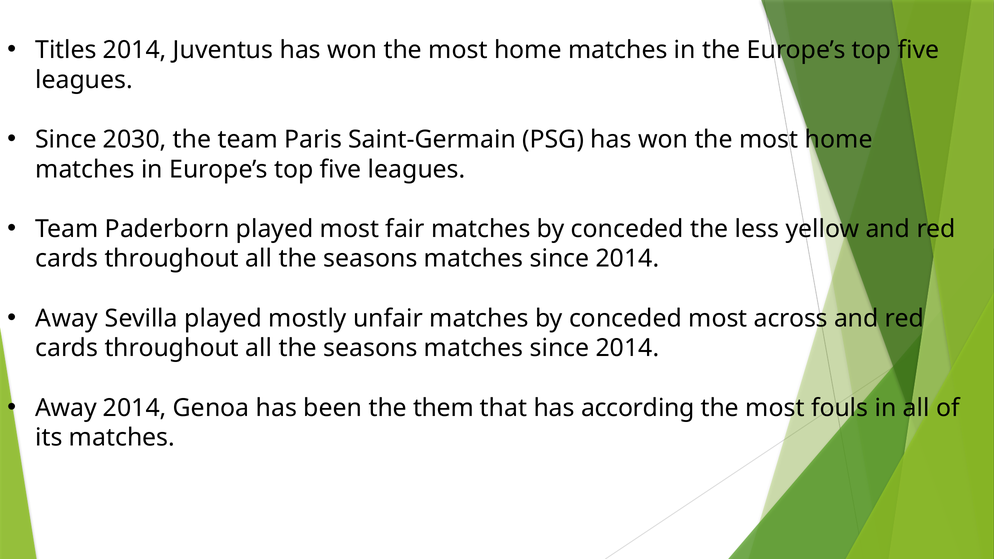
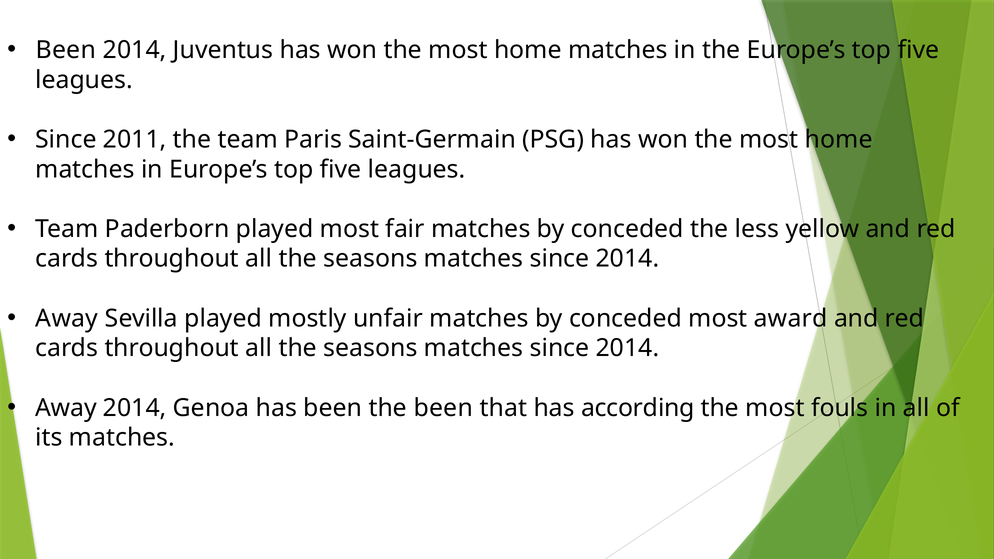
Titles at (66, 50): Titles -> Been
2030: 2030 -> 2011
across: across -> award
the them: them -> been
